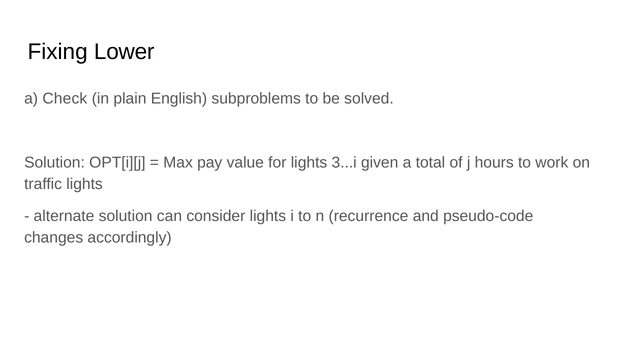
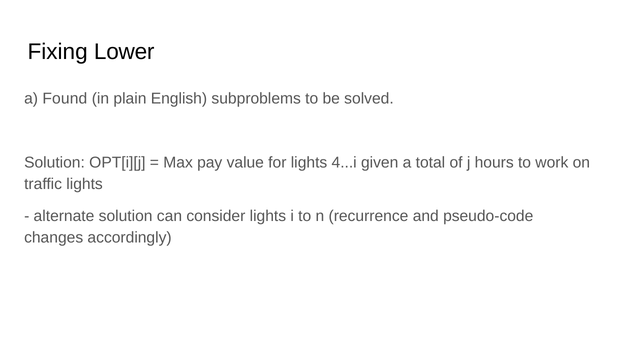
Check: Check -> Found
3...i: 3...i -> 4...i
